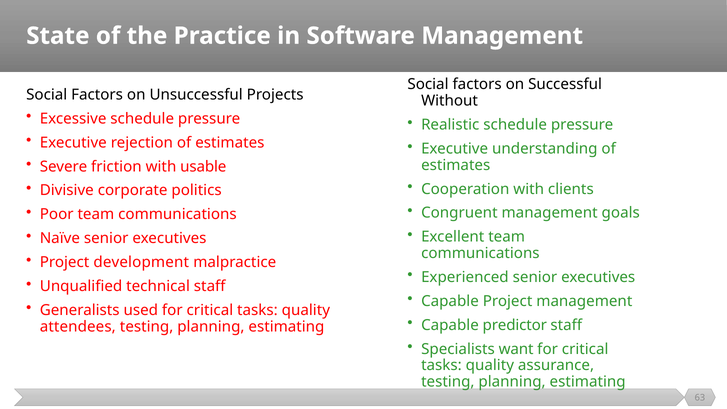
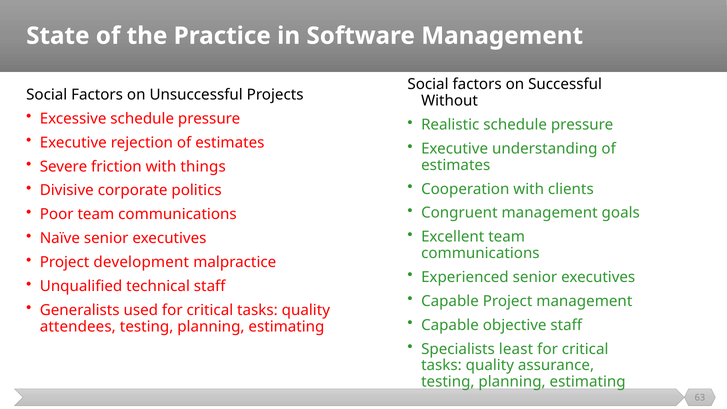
usable: usable -> things
predictor: predictor -> objective
want: want -> least
